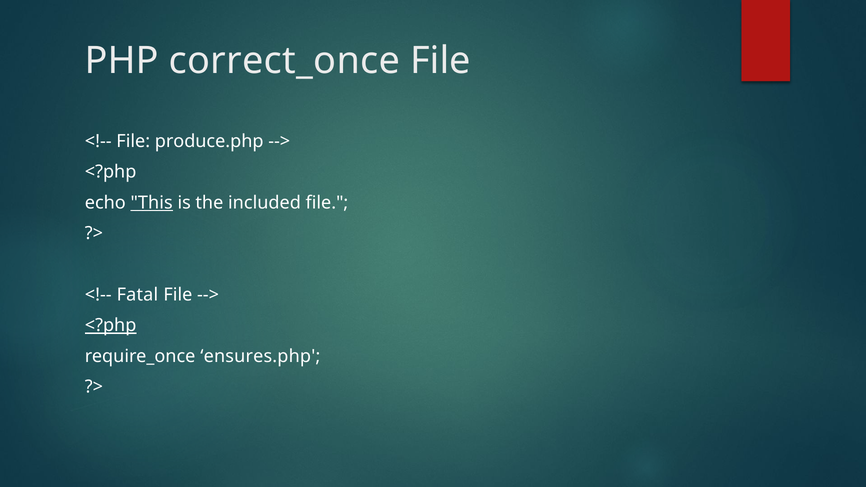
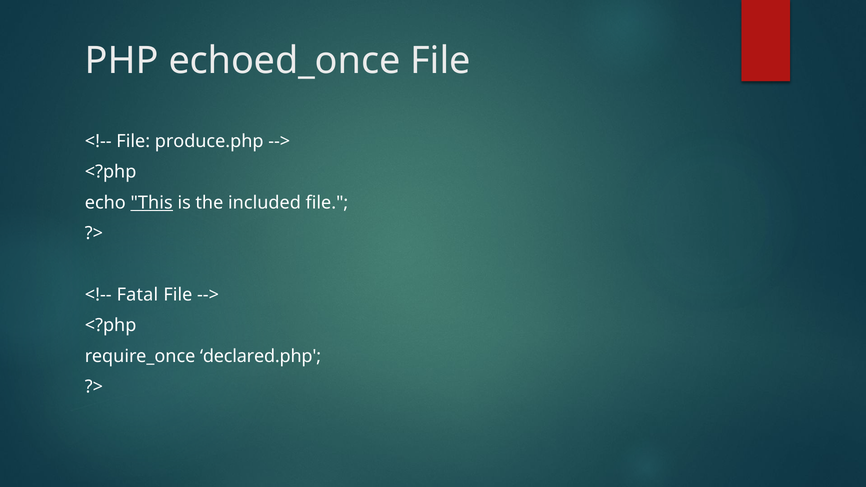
correct_once: correct_once -> echoed_once
<?php at (111, 326) underline: present -> none
ensures.php: ensures.php -> declared.php
